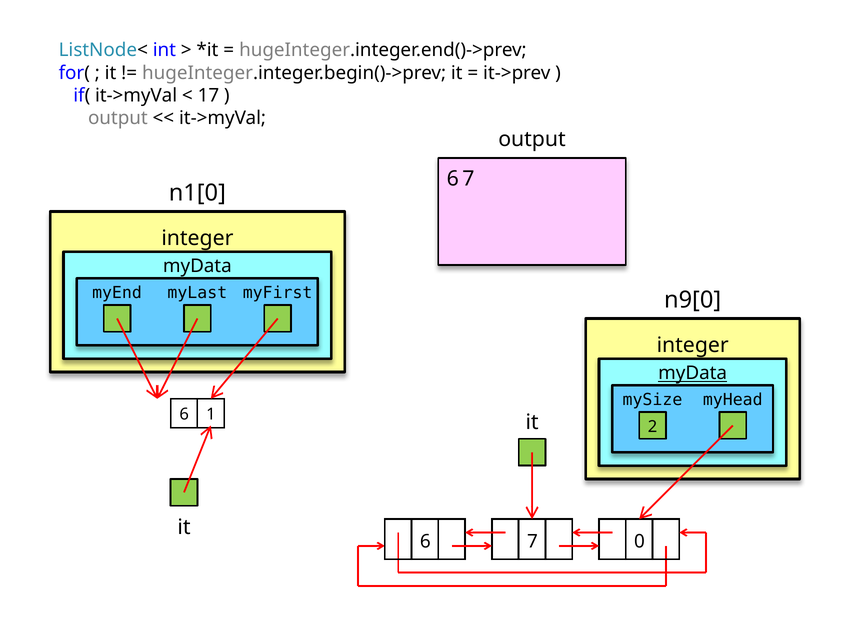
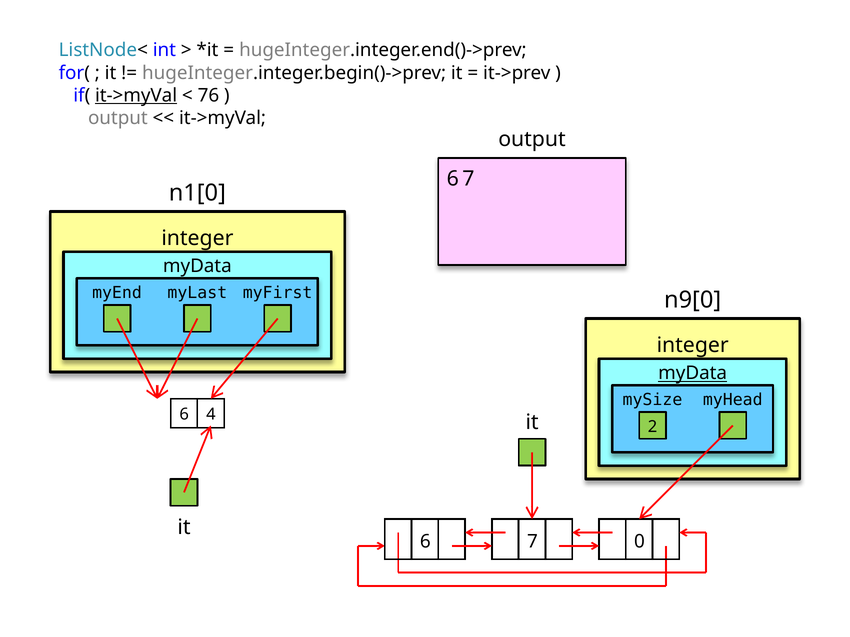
it->myVal at (136, 96) underline: none -> present
17: 17 -> 76
1: 1 -> 4
